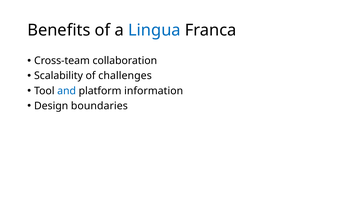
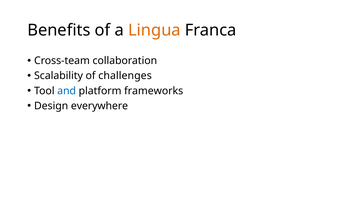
Lingua colour: blue -> orange
information: information -> frameworks
boundaries: boundaries -> everywhere
